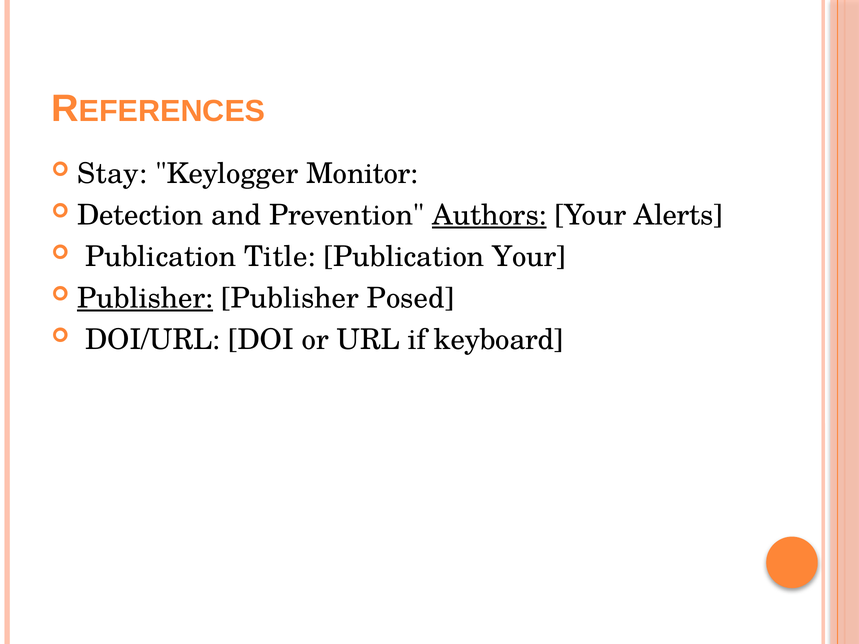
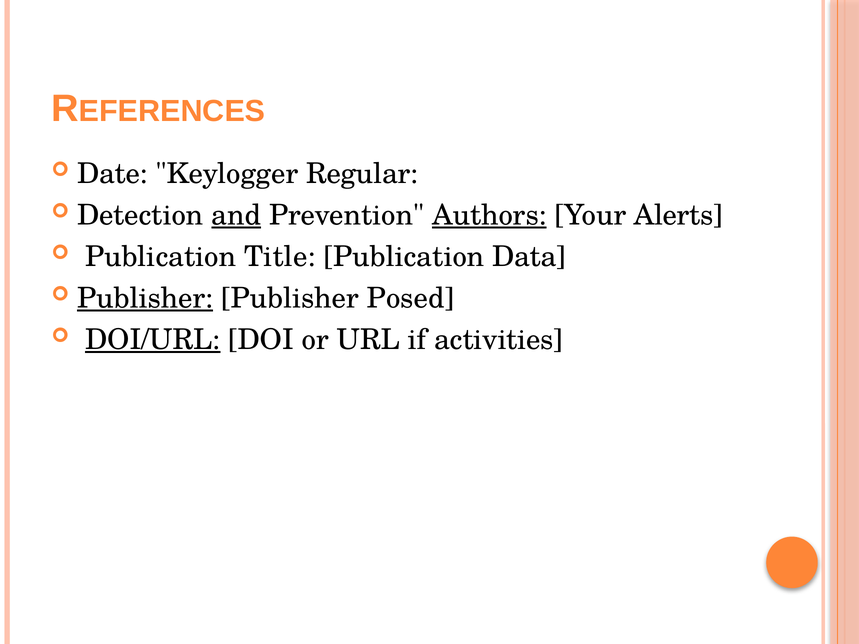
Stay: Stay -> Date
Monitor: Monitor -> Regular
and underline: none -> present
Publication Your: Your -> Data
DOI/URL underline: none -> present
keyboard: keyboard -> activities
